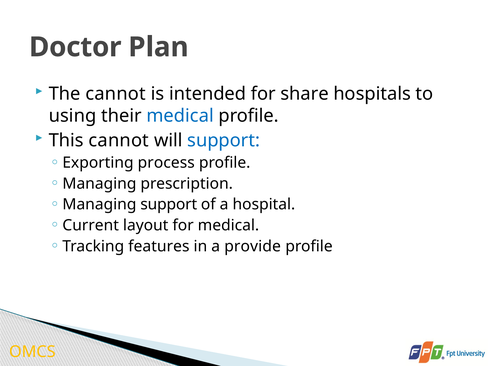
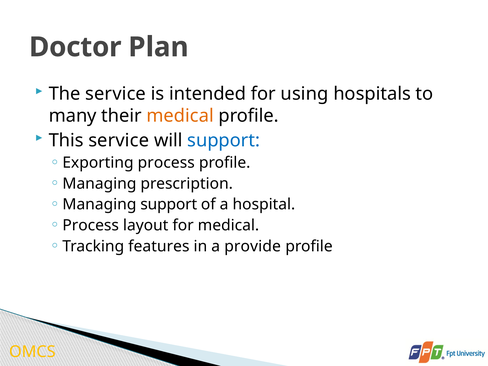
The cannot: cannot -> service
share: share -> using
using: using -> many
medical at (180, 116) colour: blue -> orange
This cannot: cannot -> service
Current at (91, 225): Current -> Process
